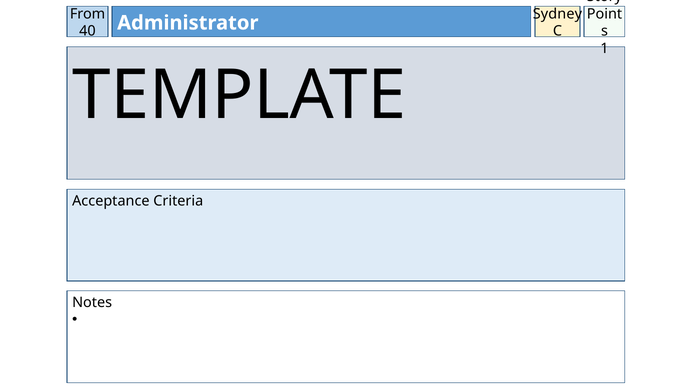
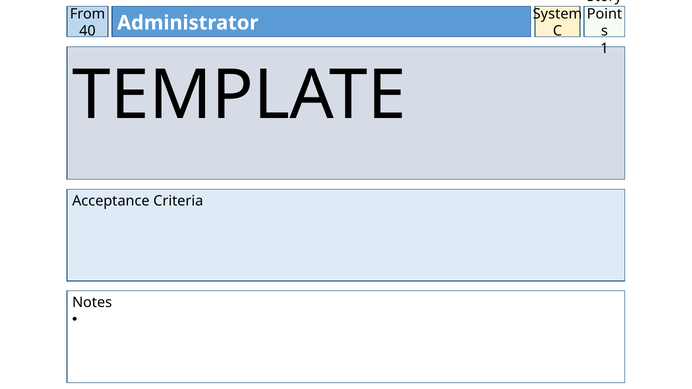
Sydney: Sydney -> System
